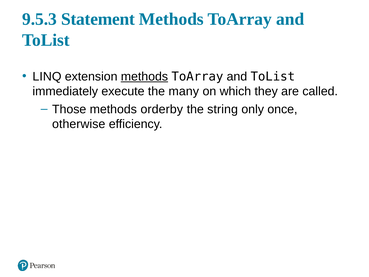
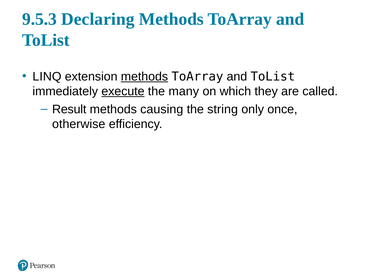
Statement: Statement -> Declaring
execute underline: none -> present
Those: Those -> Result
orderby: orderby -> causing
